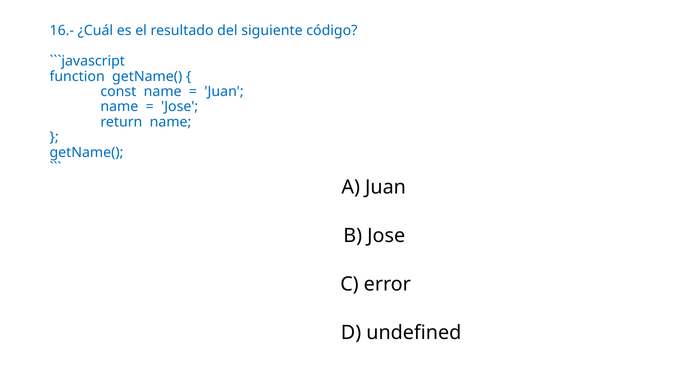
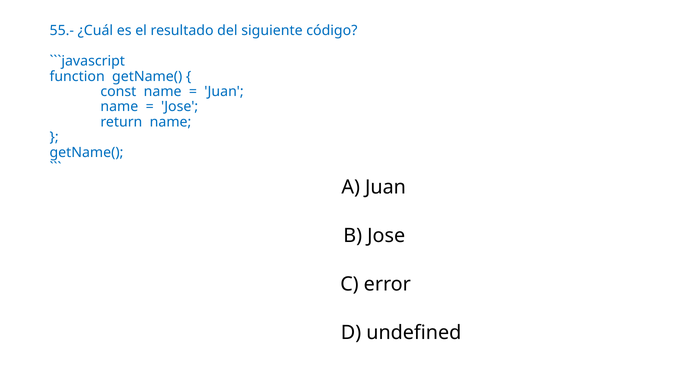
16.-: 16.- -> 55.-
